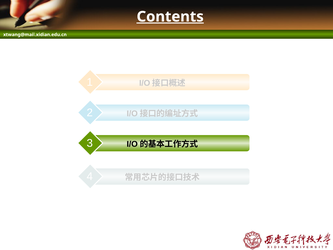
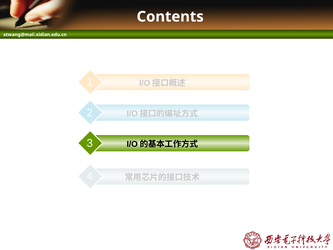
Contents underline: present -> none
